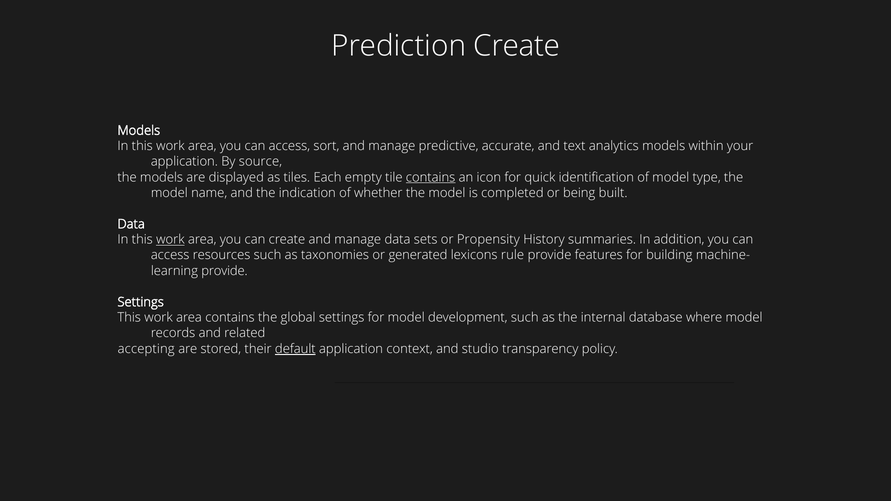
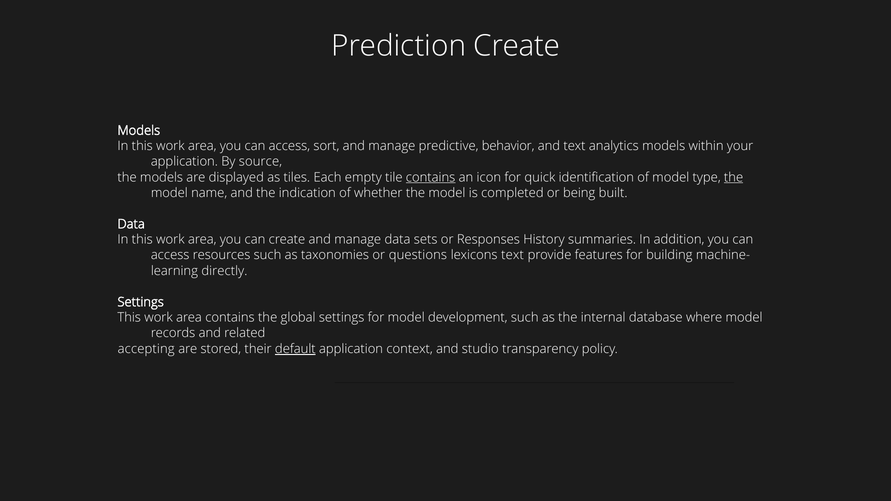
accurate: accurate -> behavior
the at (734, 177) underline: none -> present
work at (170, 240) underline: present -> none
Propensity: Propensity -> Responses
generated: generated -> questions
lexicons rule: rule -> text
provide at (224, 271): provide -> directly
